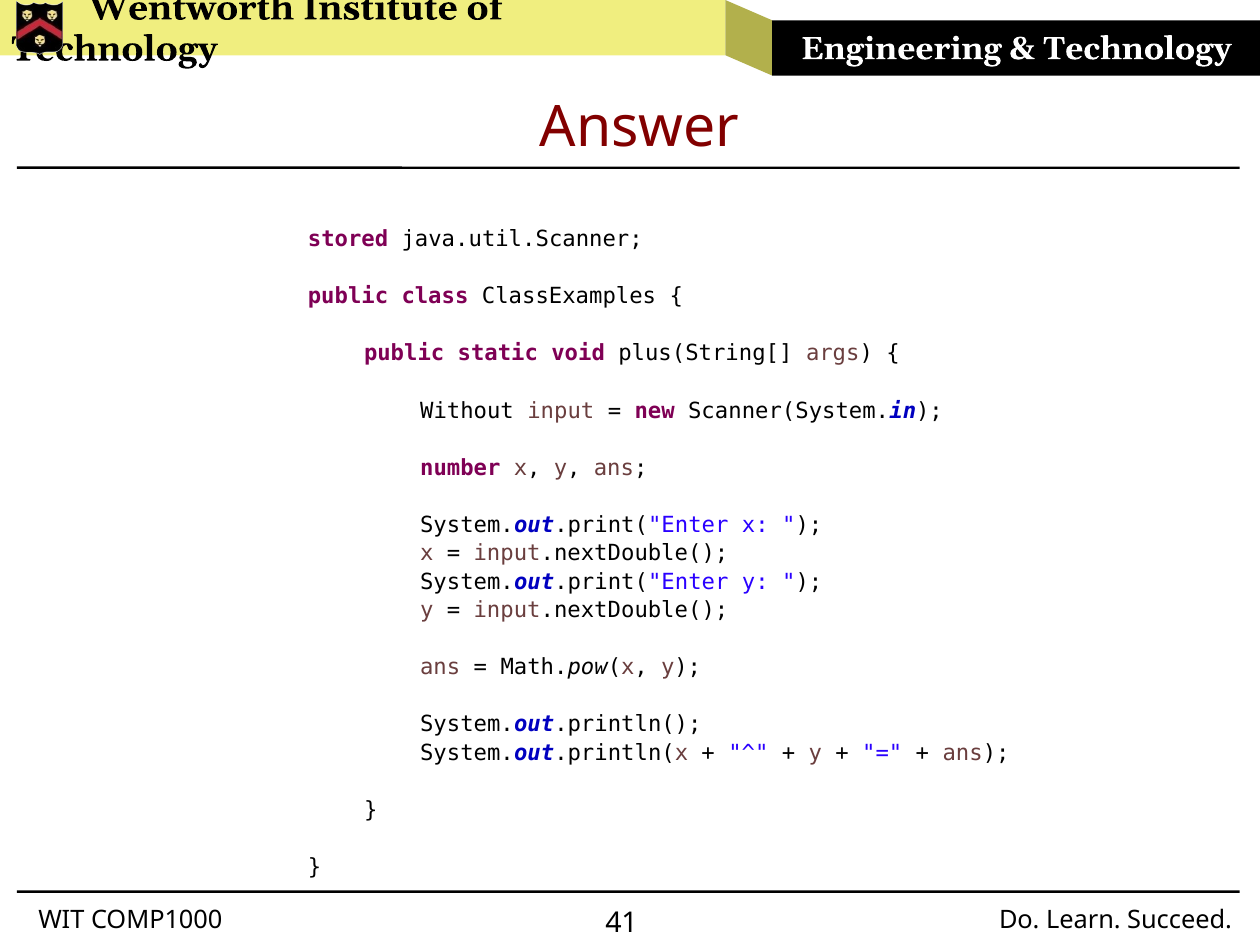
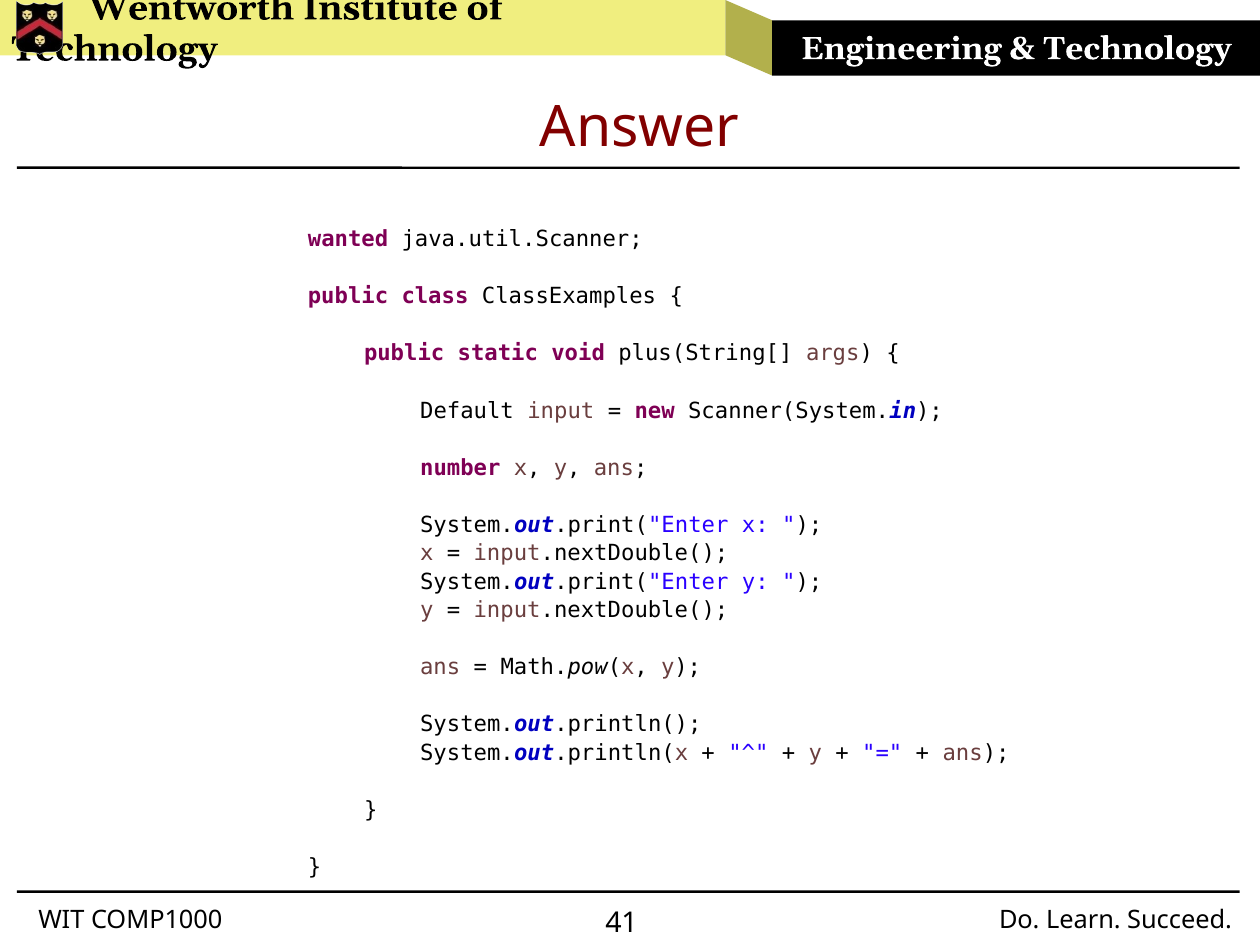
stored: stored -> wanted
Without: Without -> Default
